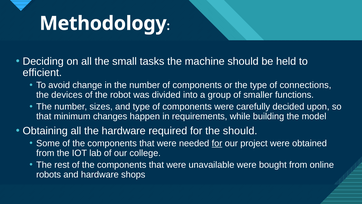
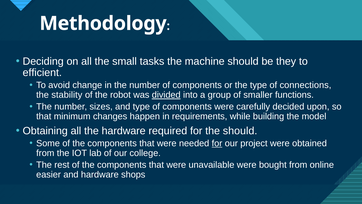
held: held -> they
devices: devices -> stability
divided underline: none -> present
robots: robots -> easier
